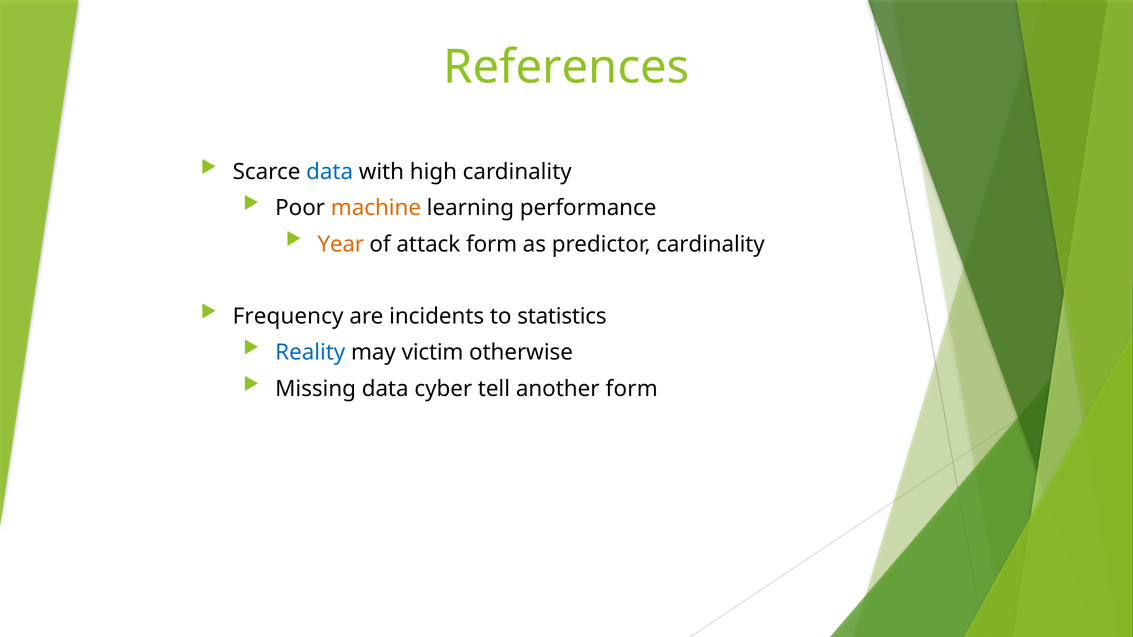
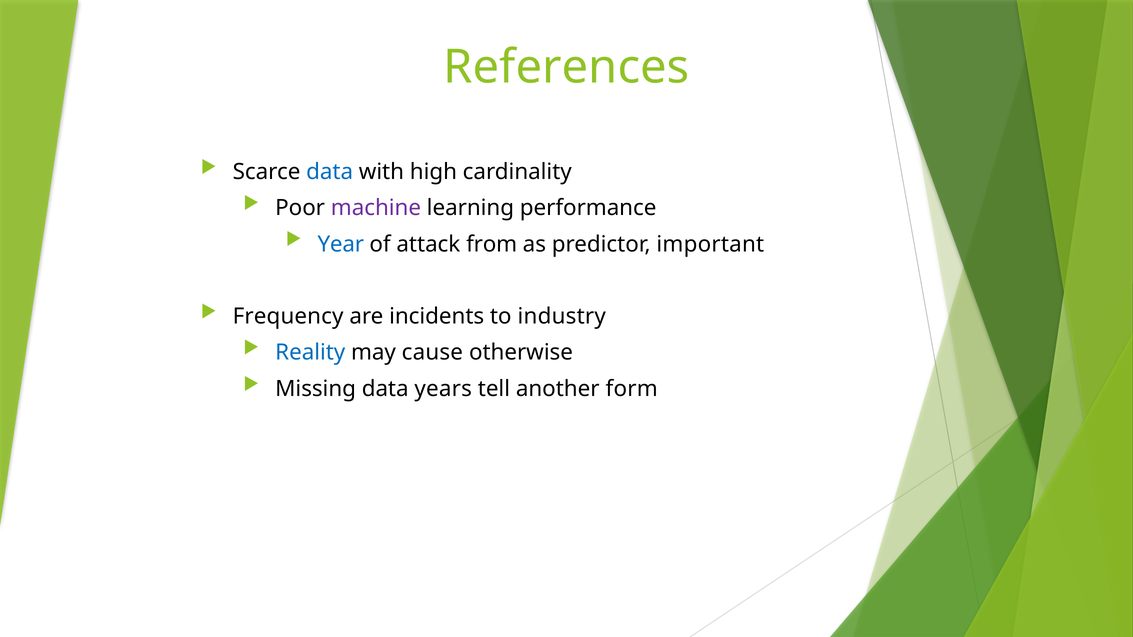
machine colour: orange -> purple
Year colour: orange -> blue
attack form: form -> from
predictor cardinality: cardinality -> important
statistics: statistics -> industry
victim: victim -> cause
cyber: cyber -> years
